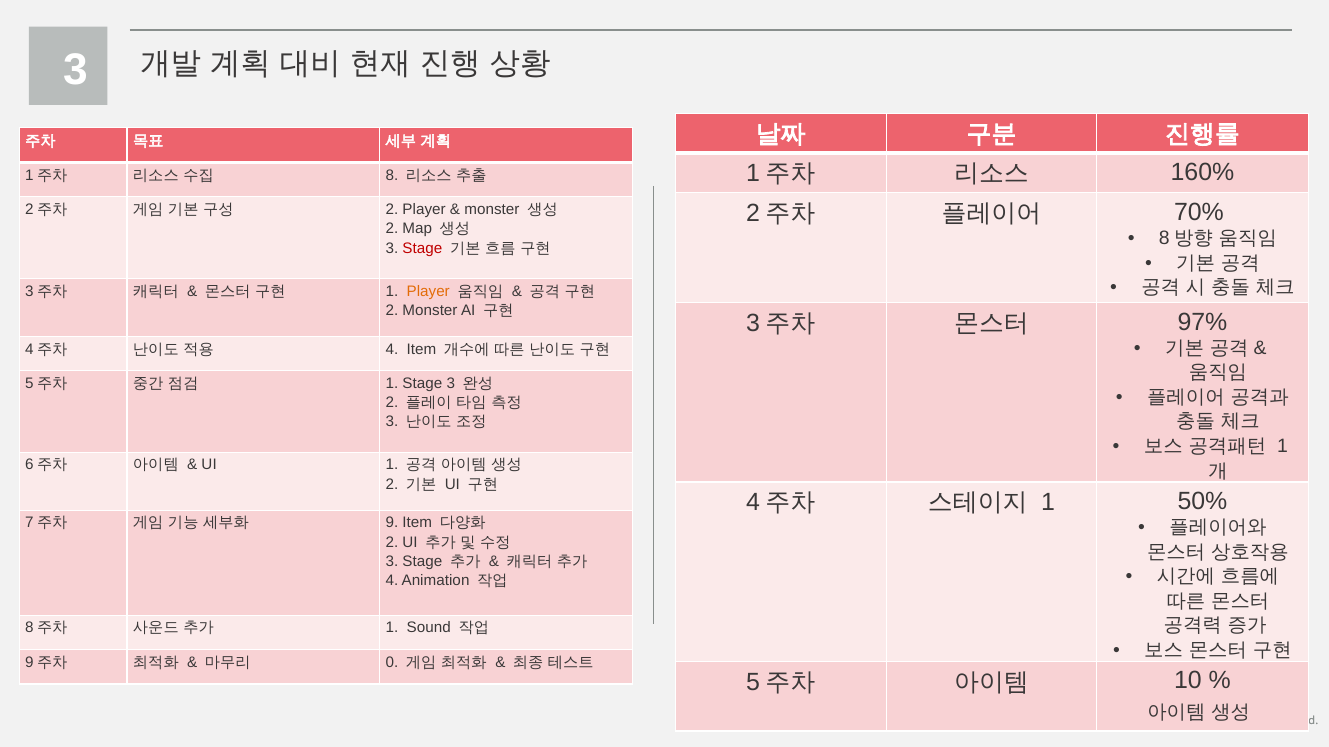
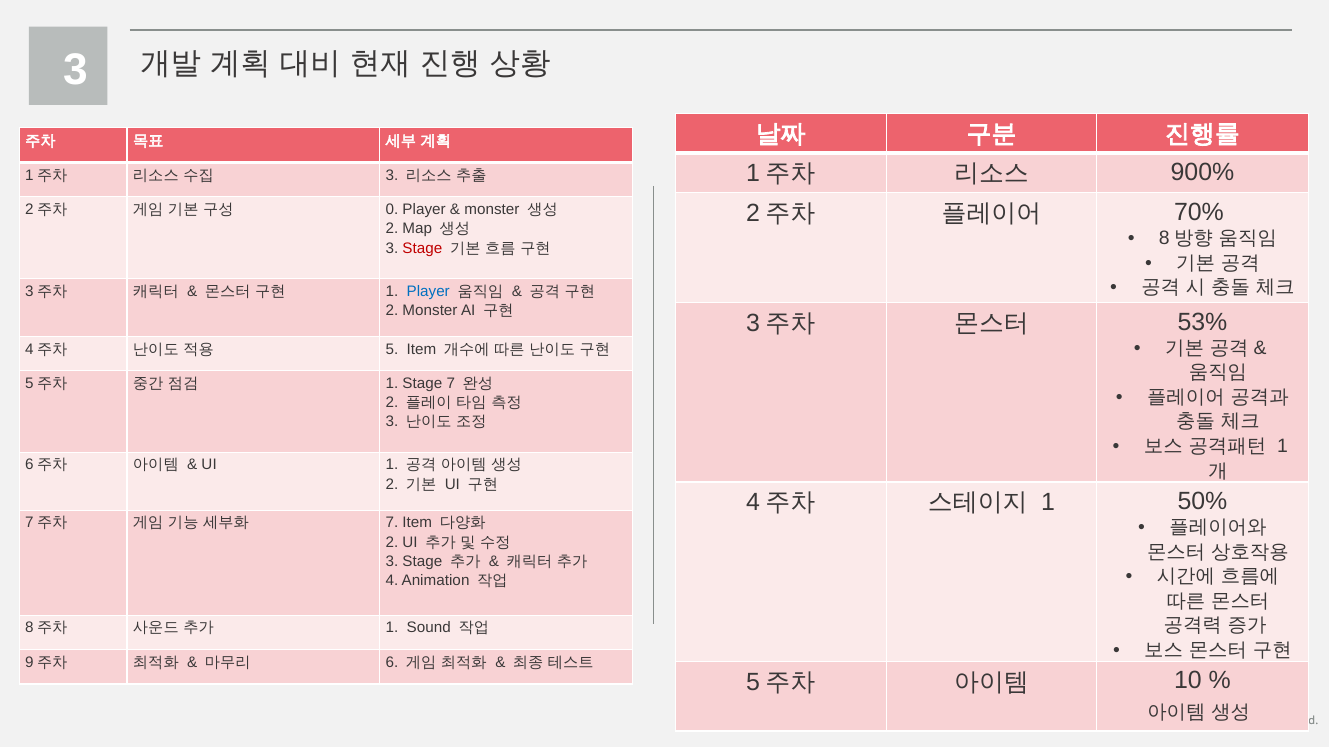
160%: 160% -> 900%
8 at (392, 175): 8 -> 3
2 at (392, 210): 2 -> 0
Player at (428, 291) colour: orange -> blue
97%: 97% -> 53%
4 at (392, 349): 4 -> 5
Stage 3: 3 -> 7
9 at (392, 523): 9 -> 7
0: 0 -> 6
